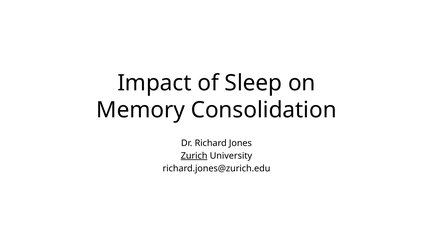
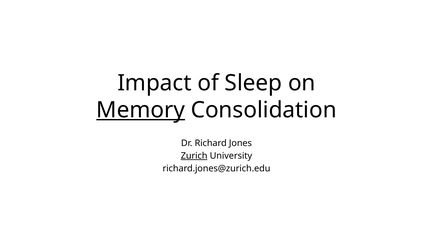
Memory underline: none -> present
